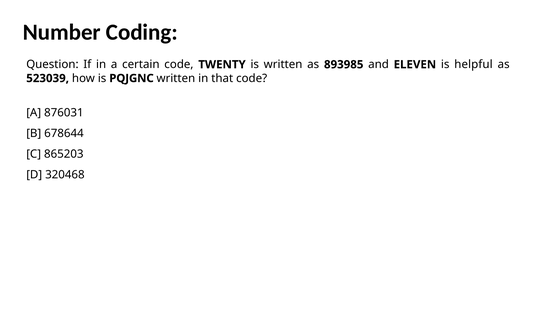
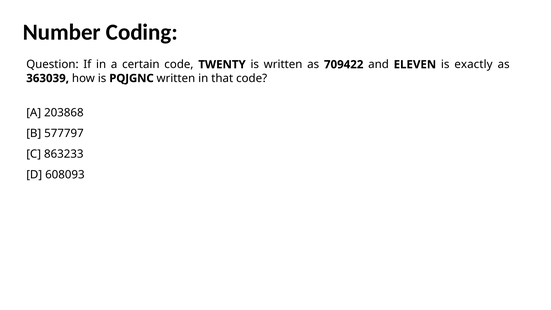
893985: 893985 -> 709422
helpful: helpful -> exactly
523039: 523039 -> 363039
876031: 876031 -> 203868
678644: 678644 -> 577797
865203: 865203 -> 863233
320468: 320468 -> 608093
